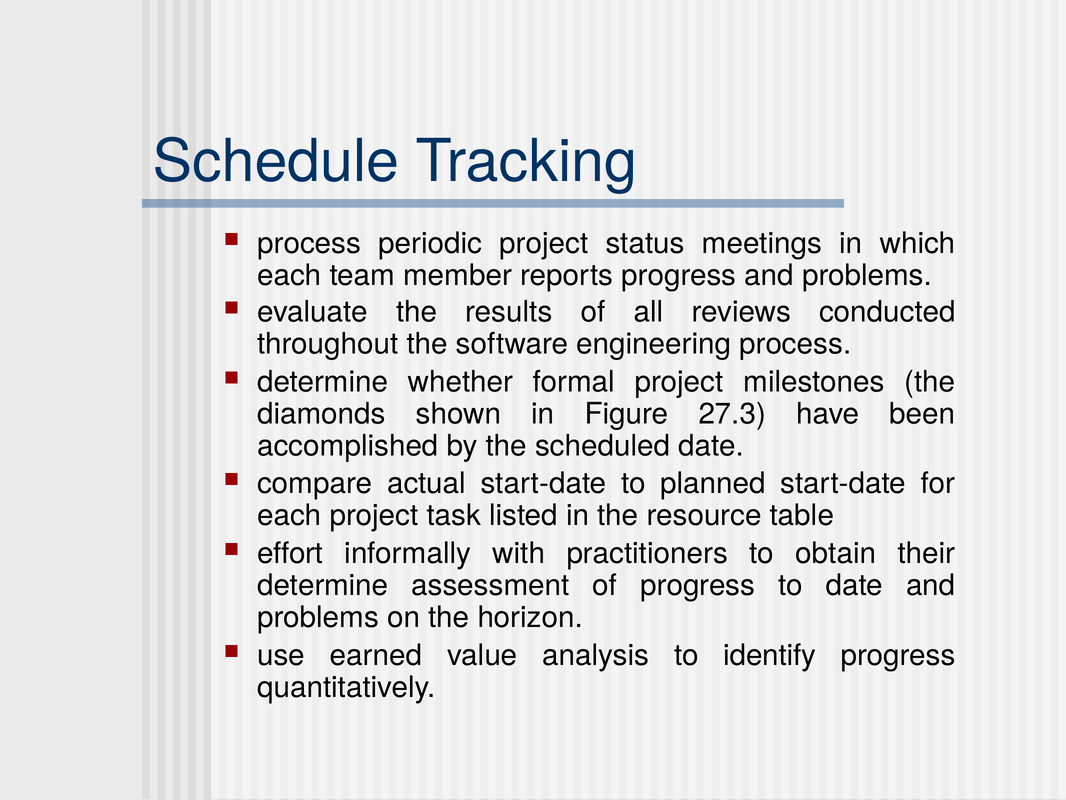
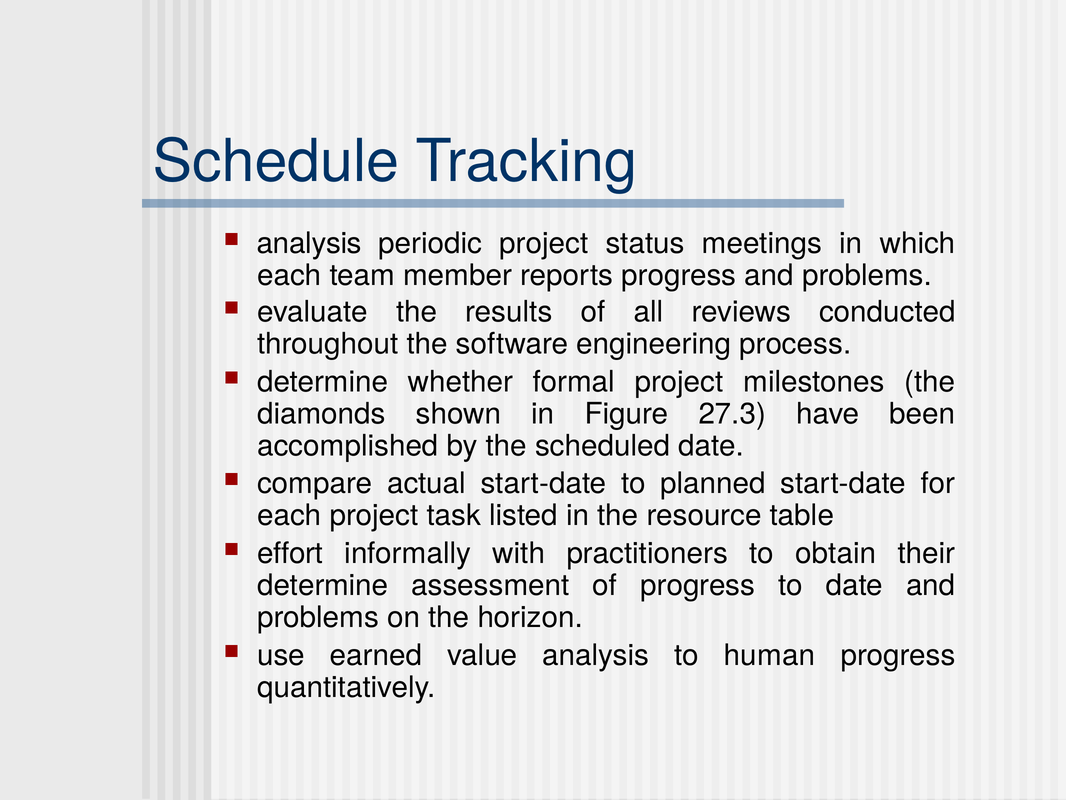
process at (309, 243): process -> analysis
identify: identify -> human
